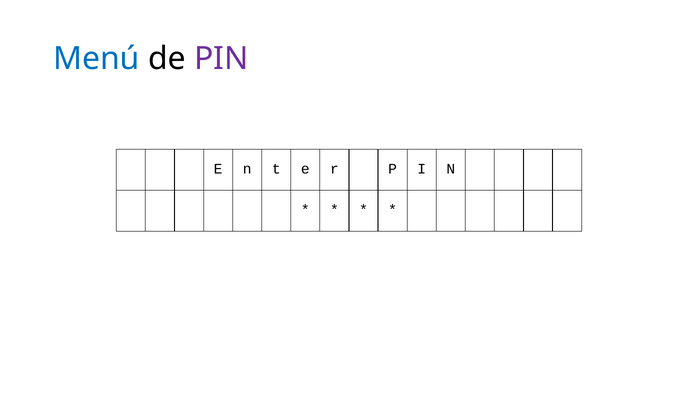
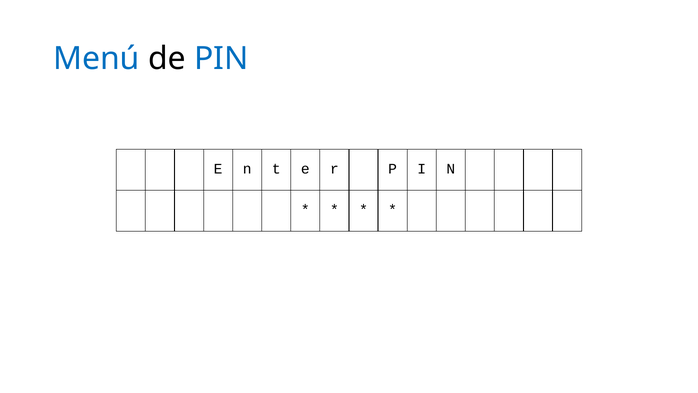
PIN colour: purple -> blue
